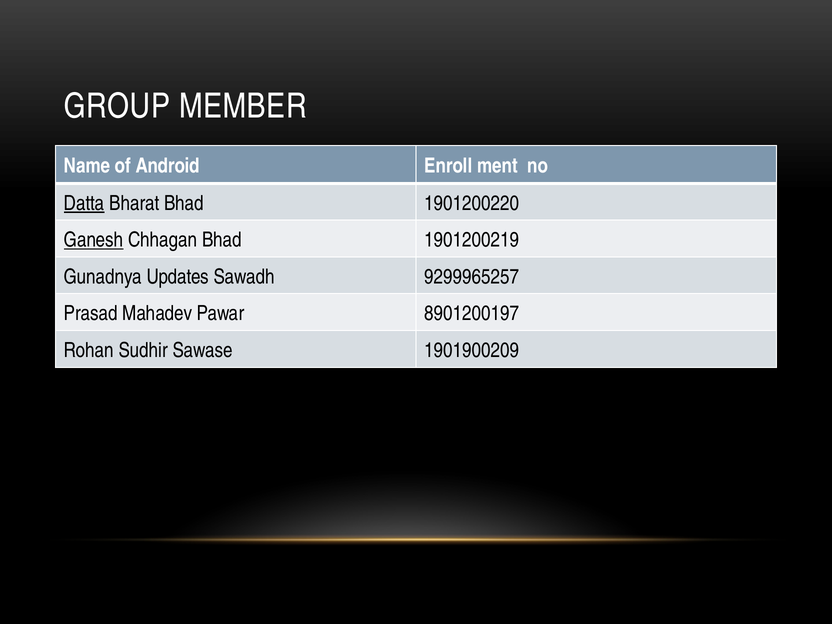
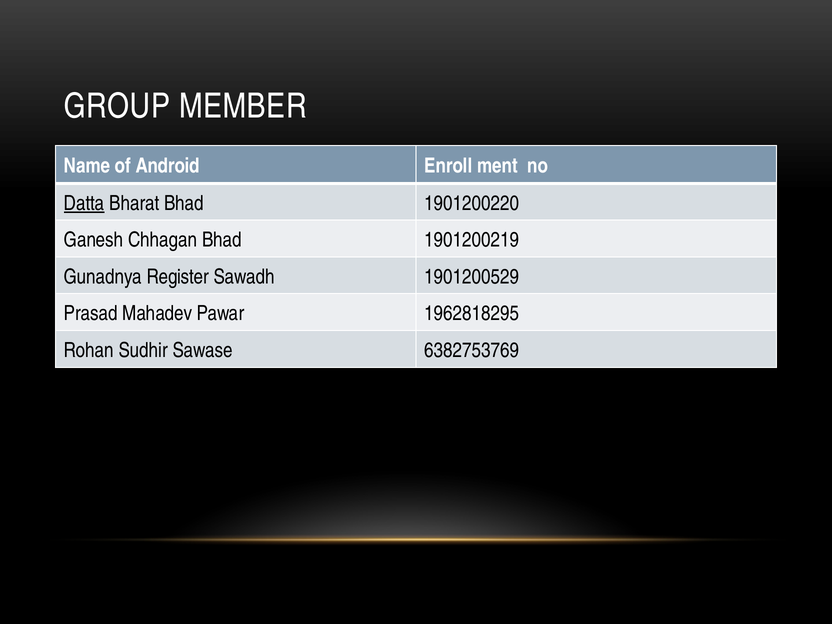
Ganesh underline: present -> none
Updates: Updates -> Register
9299965257: 9299965257 -> 1901200529
8901200197: 8901200197 -> 1962818295
1901900209: 1901900209 -> 6382753769
